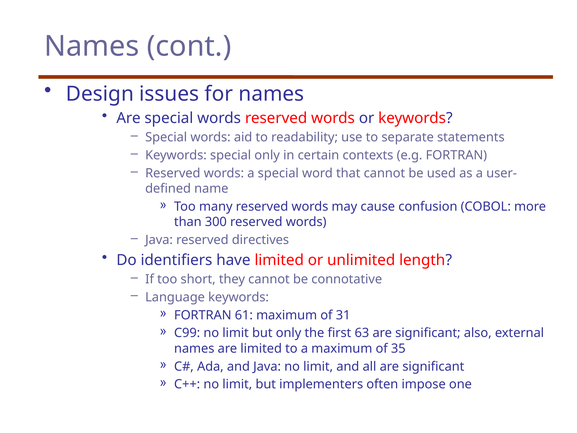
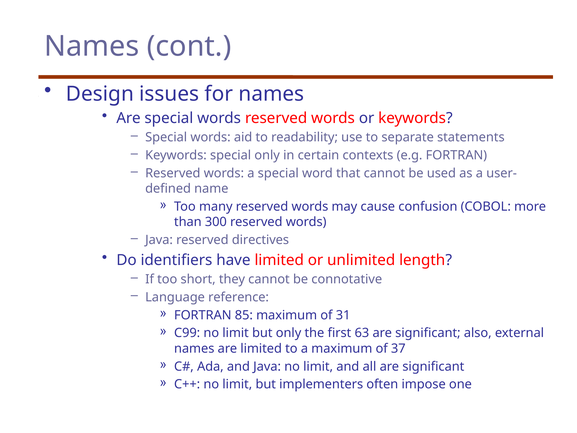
Language keywords: keywords -> reference
61: 61 -> 85
35: 35 -> 37
